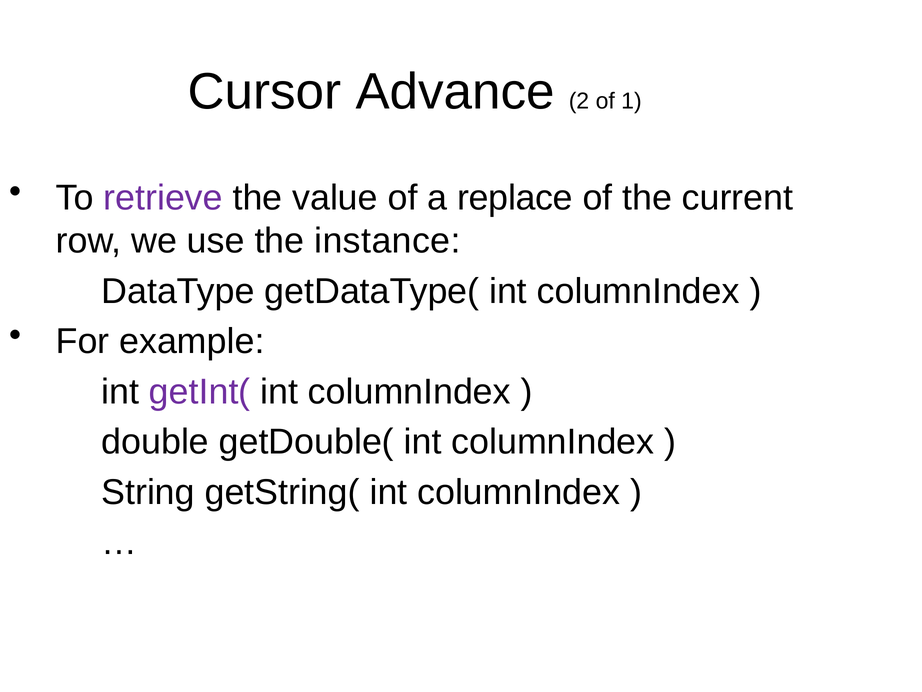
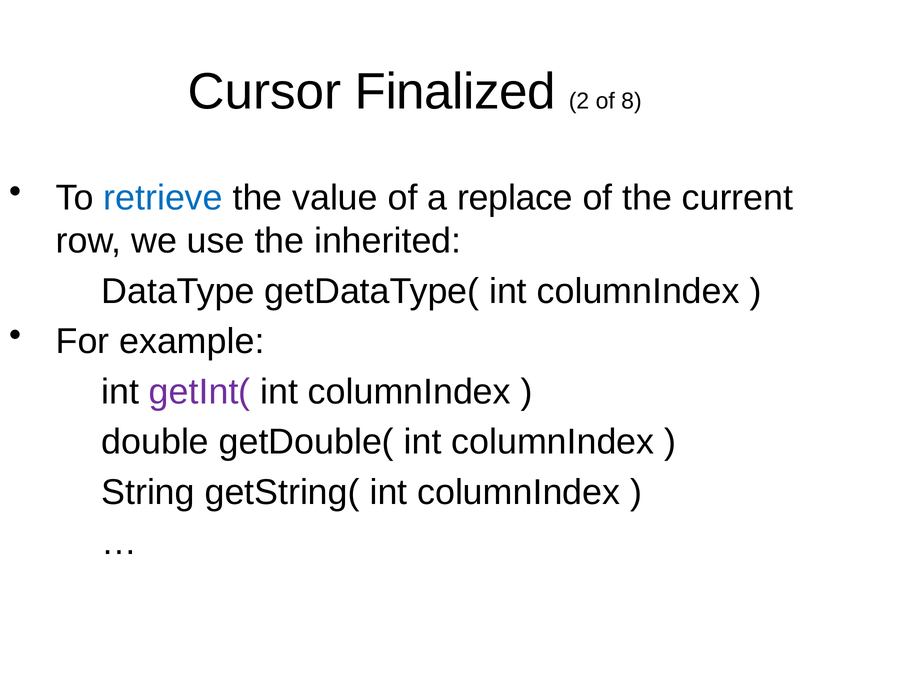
Advance: Advance -> Finalized
1: 1 -> 8
retrieve colour: purple -> blue
instance: instance -> inherited
